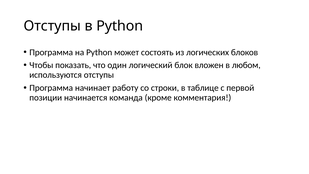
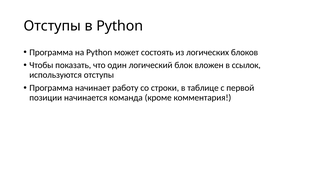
любом: любом -> ссылок
